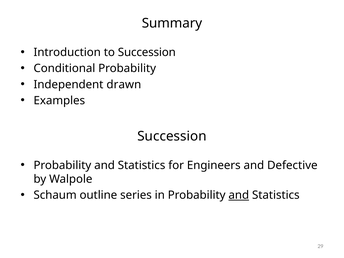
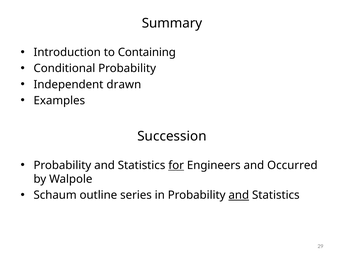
to Succession: Succession -> Containing
for underline: none -> present
Defective: Defective -> Occurred
